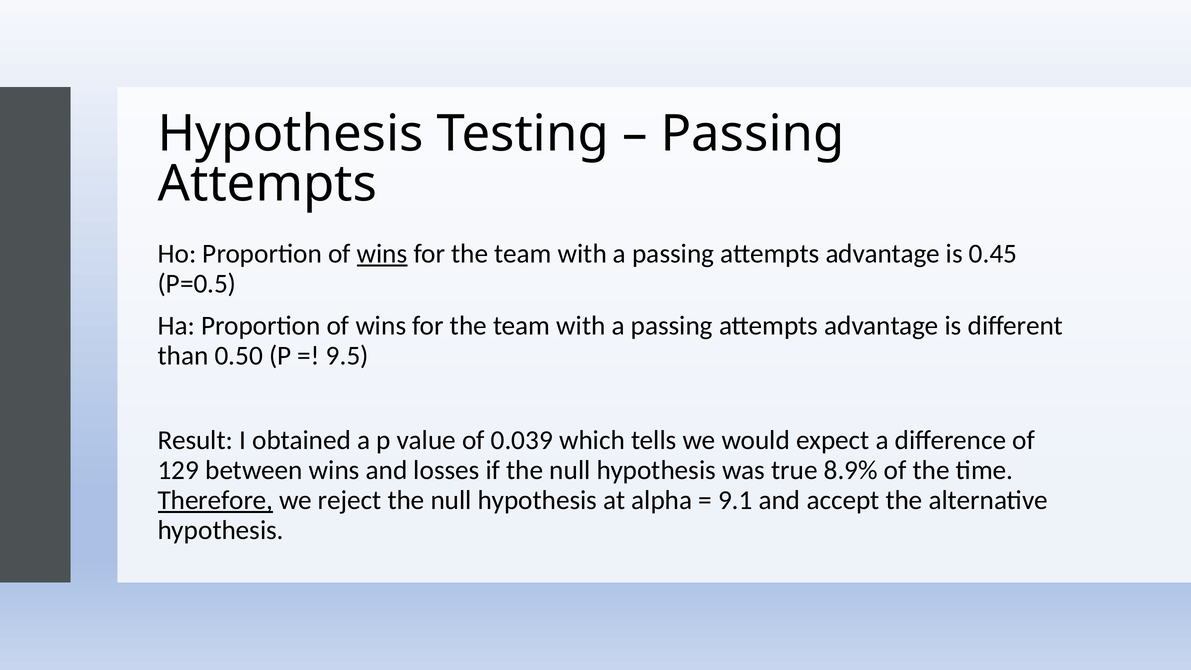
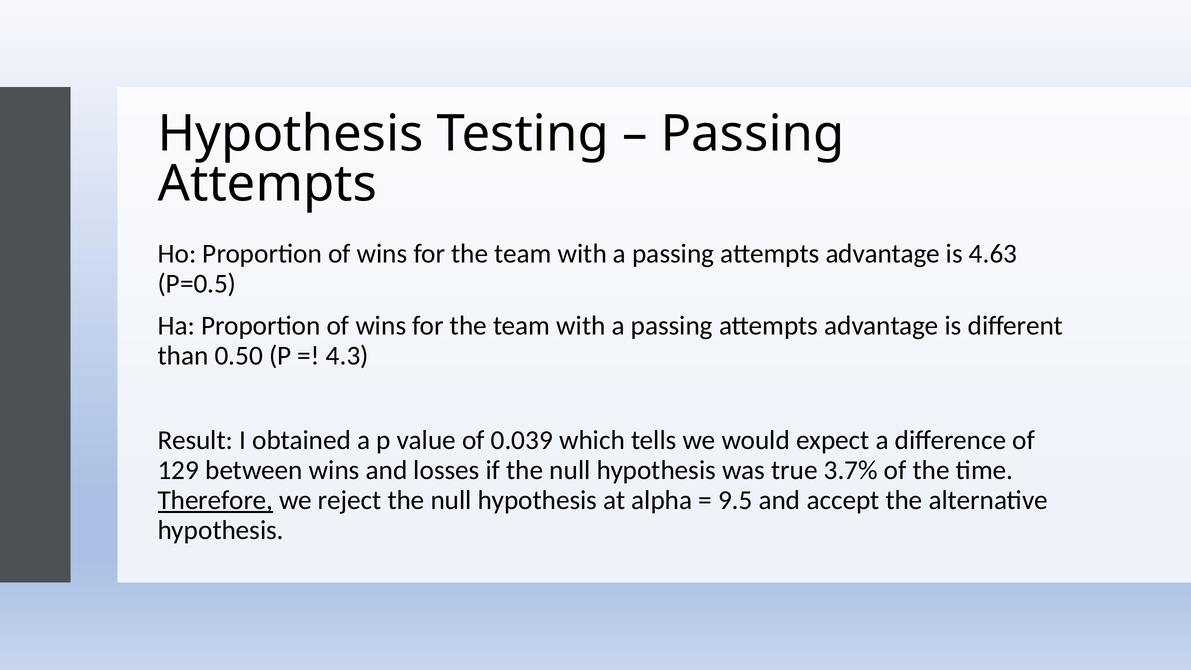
wins at (382, 254) underline: present -> none
0.45: 0.45 -> 4.63
9.5: 9.5 -> 4.3
8.9%: 8.9% -> 3.7%
9.1: 9.1 -> 9.5
